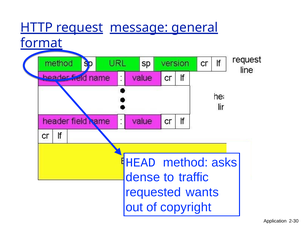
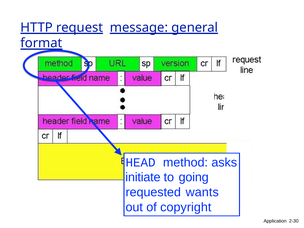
dense: dense -> initiate
traffic: traffic -> going
